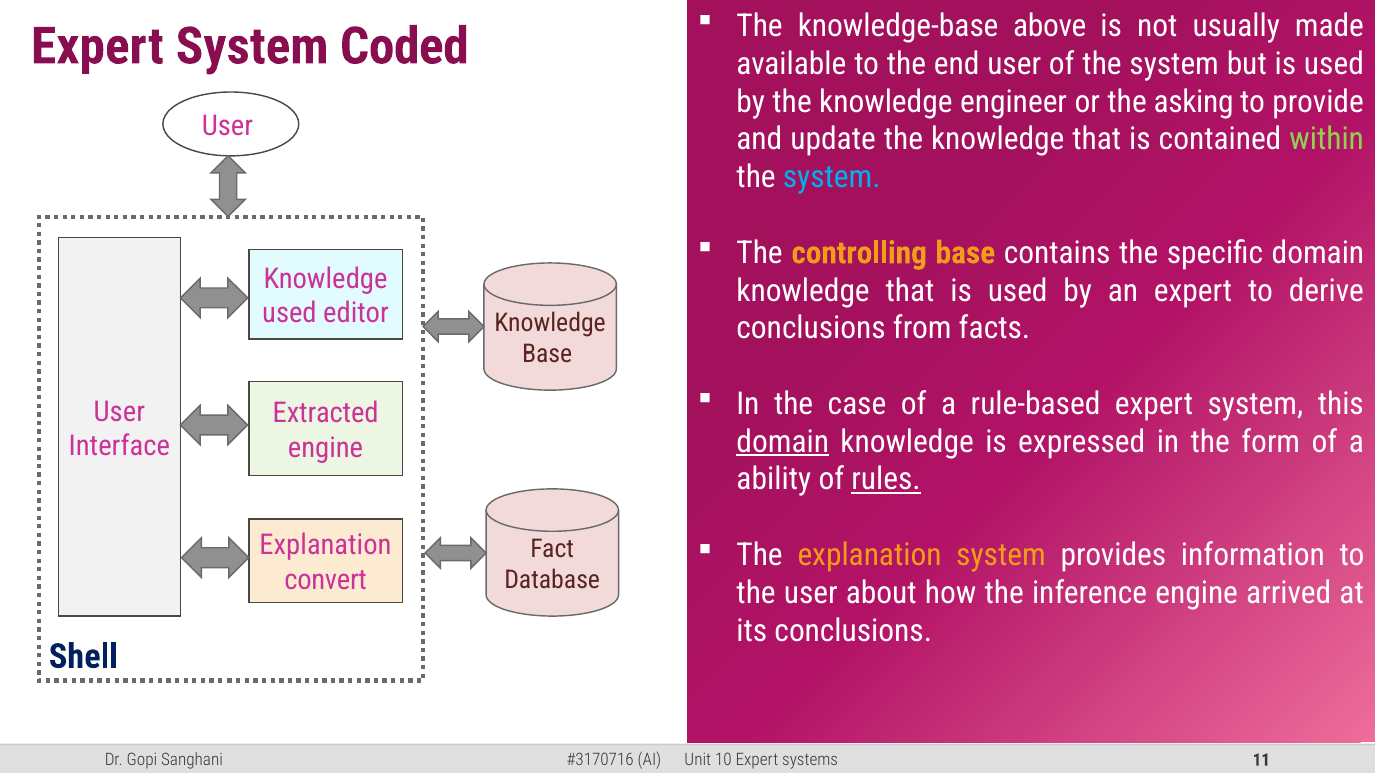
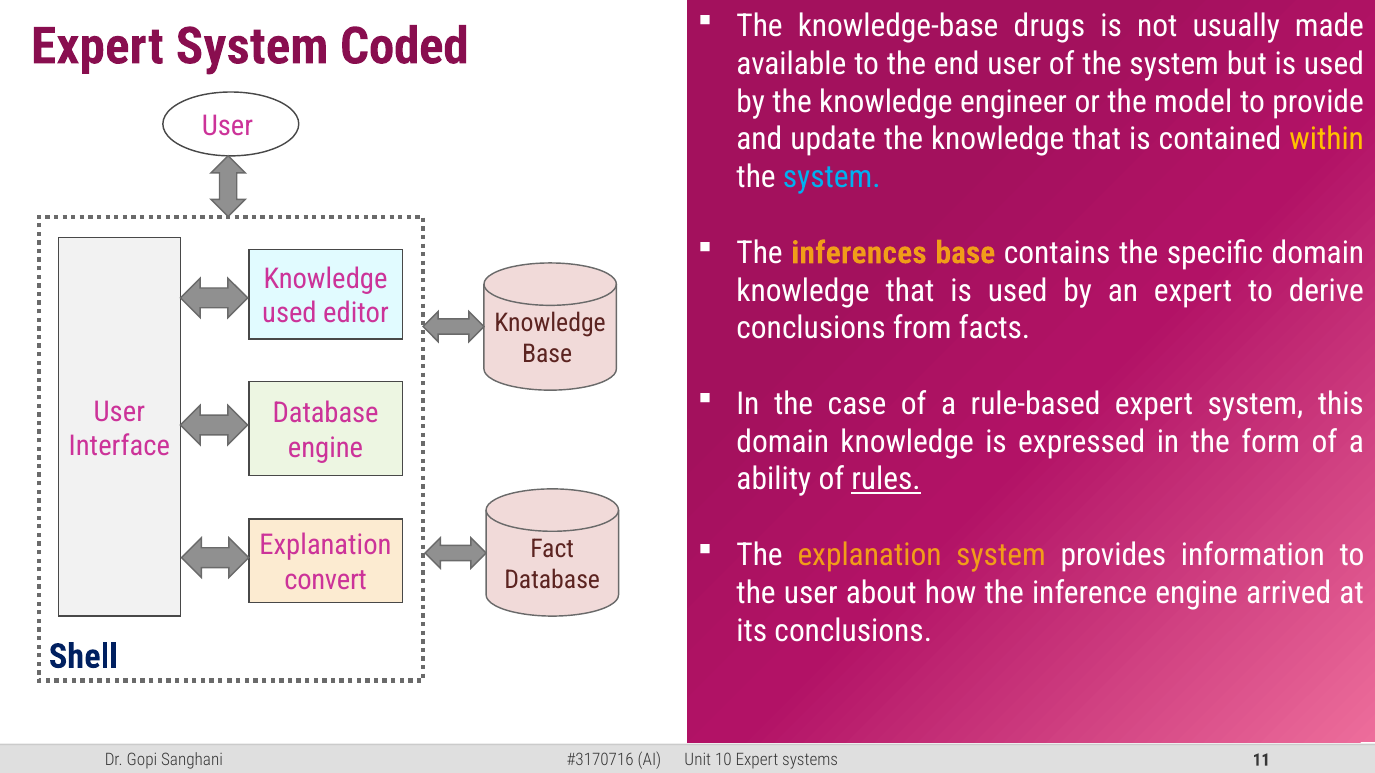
above: above -> drugs
asking: asking -> model
within colour: light green -> yellow
controlling: controlling -> inferences
Extracted at (326, 413): Extracted -> Database
domain at (783, 442) underline: present -> none
